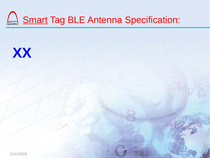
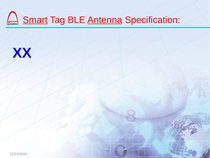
Antenna underline: none -> present
